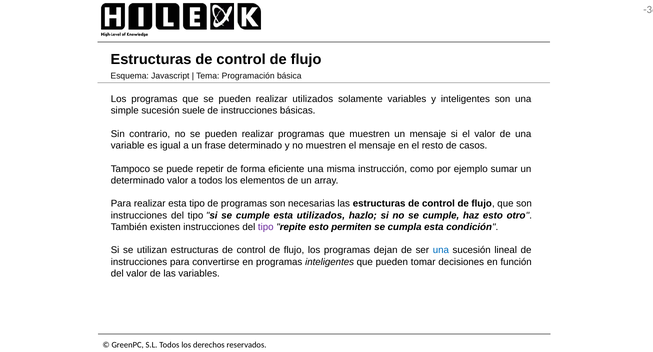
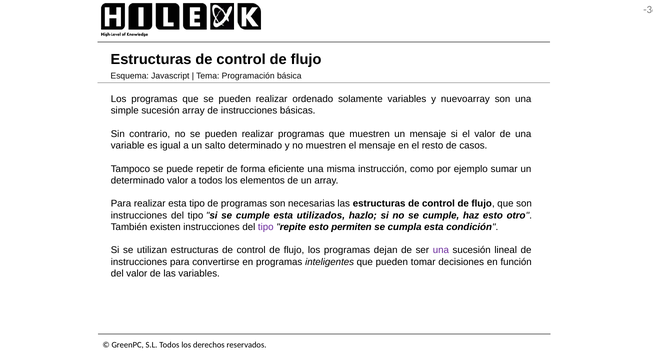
realizar utilizados: utilizados -> ordenado
y inteligentes: inteligentes -> nuevoarray
sucesión suele: suele -> array
frase: frase -> salto
una at (441, 250) colour: blue -> purple
